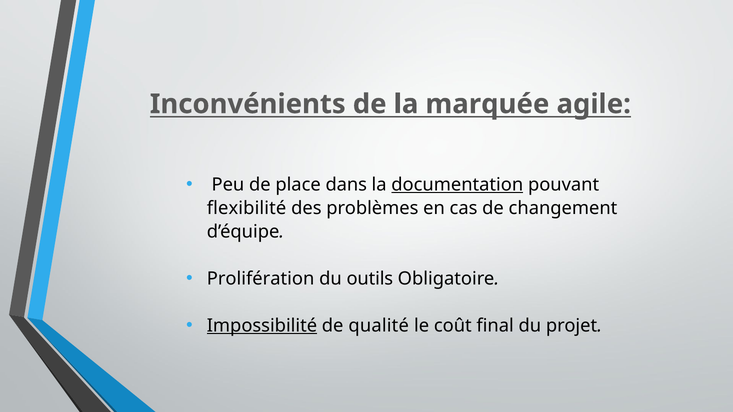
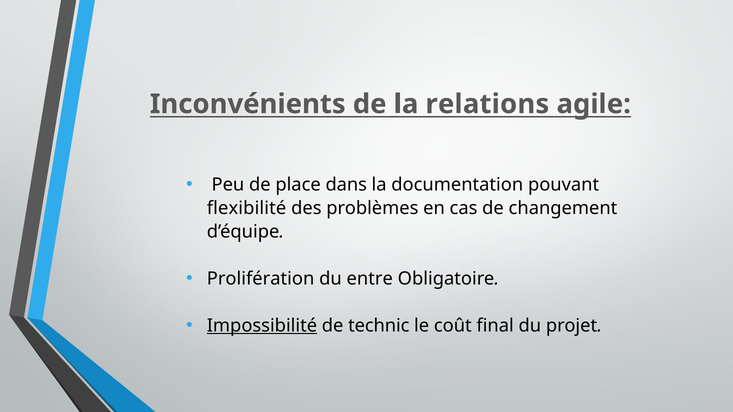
marquée: marquée -> relations
documentation underline: present -> none
outils: outils -> entre
qualité: qualité -> technic
